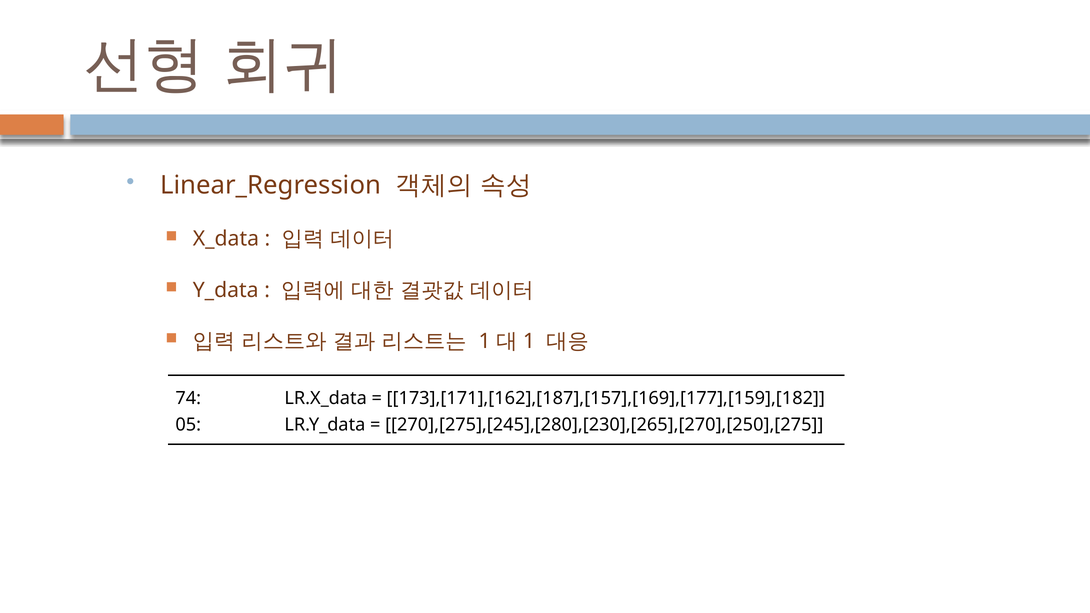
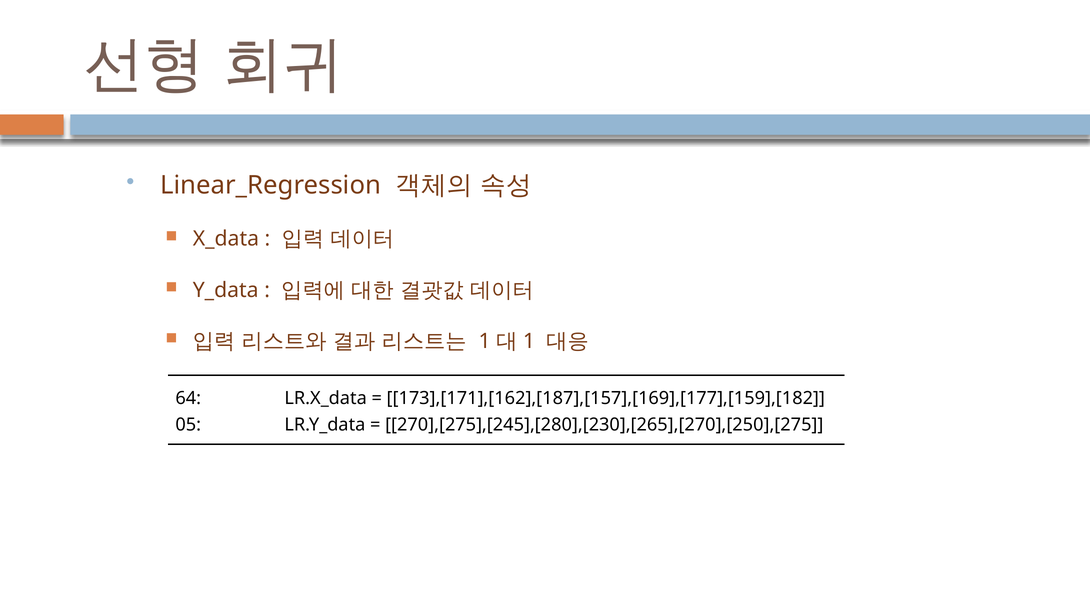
74: 74 -> 64
